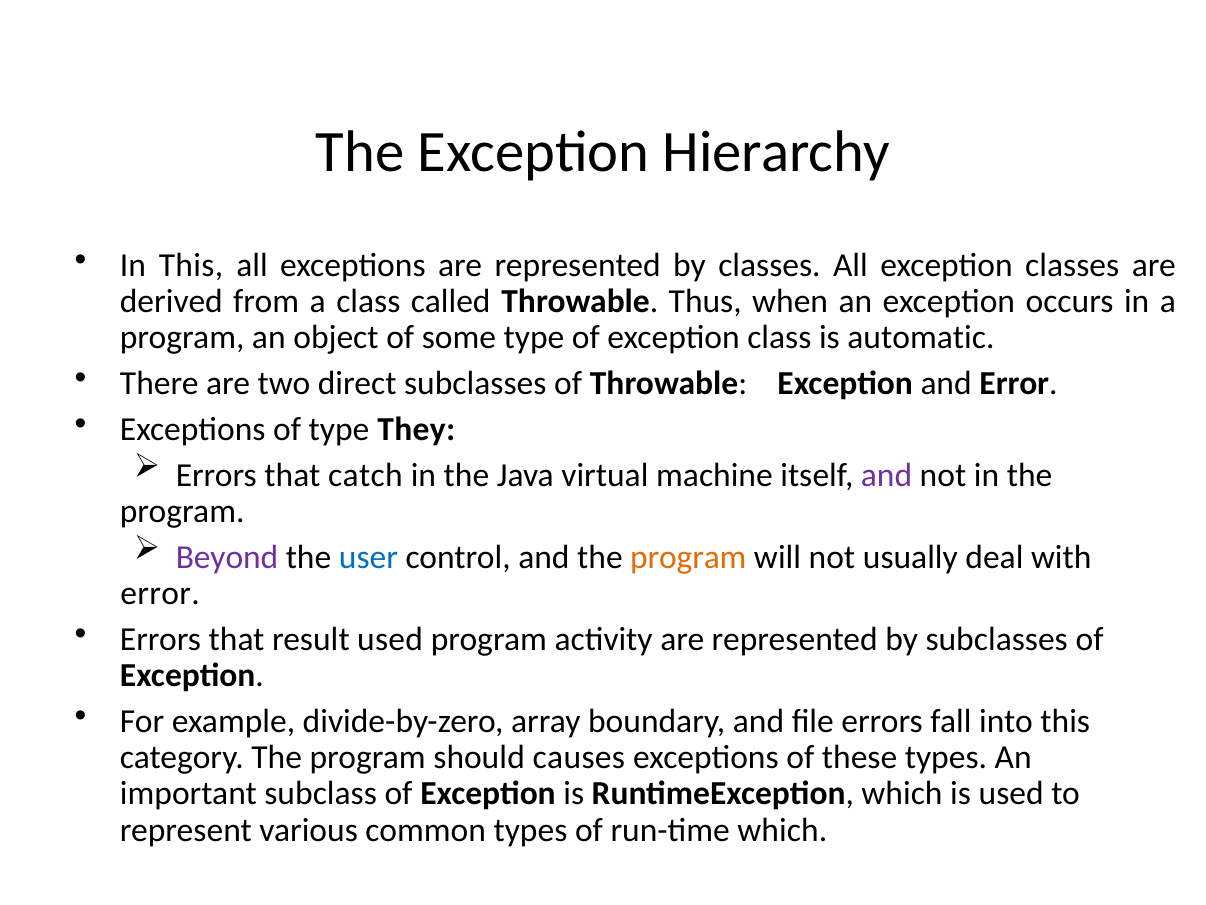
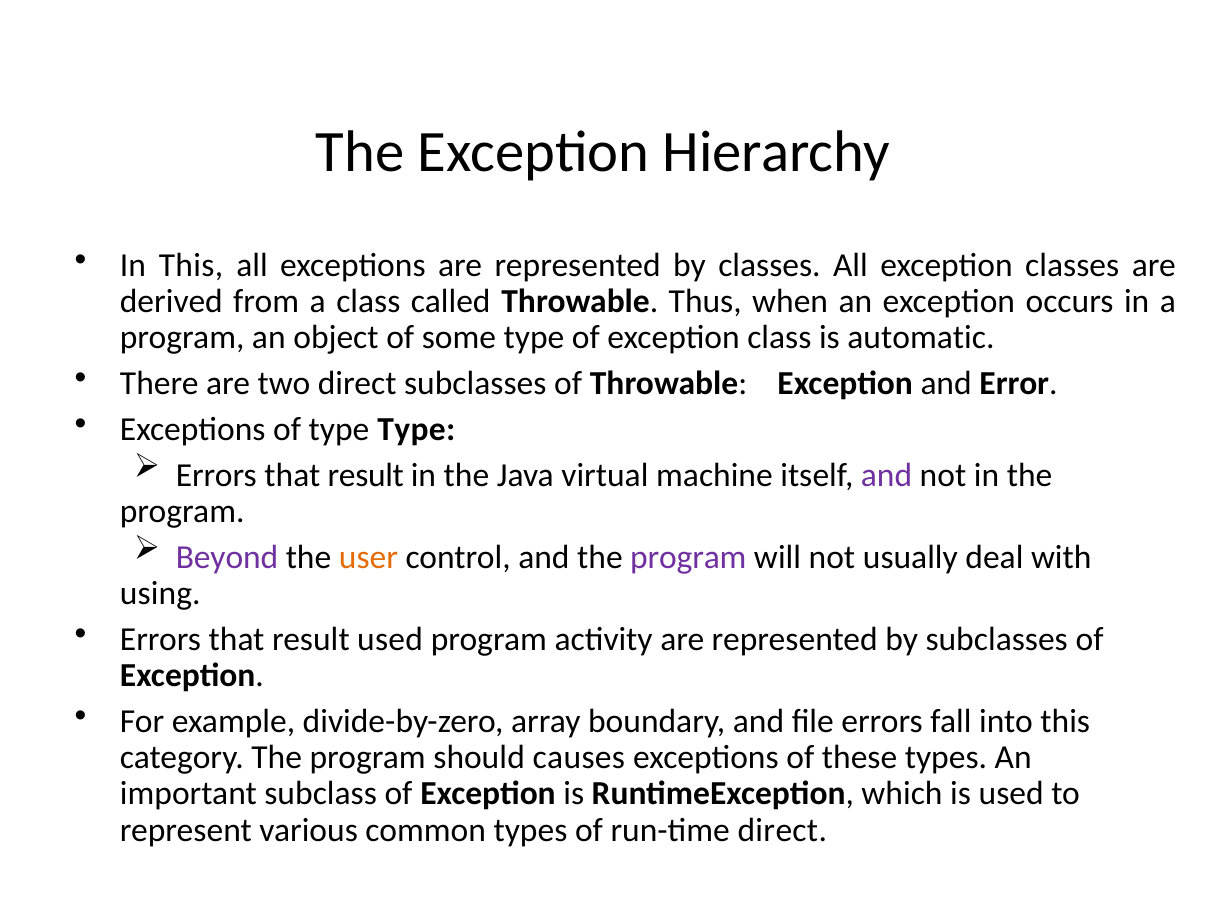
type They: They -> Type
catch at (365, 475): catch -> result
user colour: blue -> orange
program at (688, 557) colour: orange -> purple
error at (160, 593): error -> using
run-time which: which -> direct
